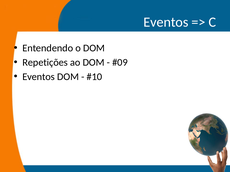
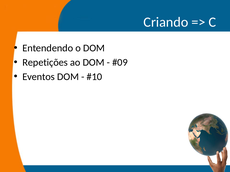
Eventos at (166, 22): Eventos -> Criando
